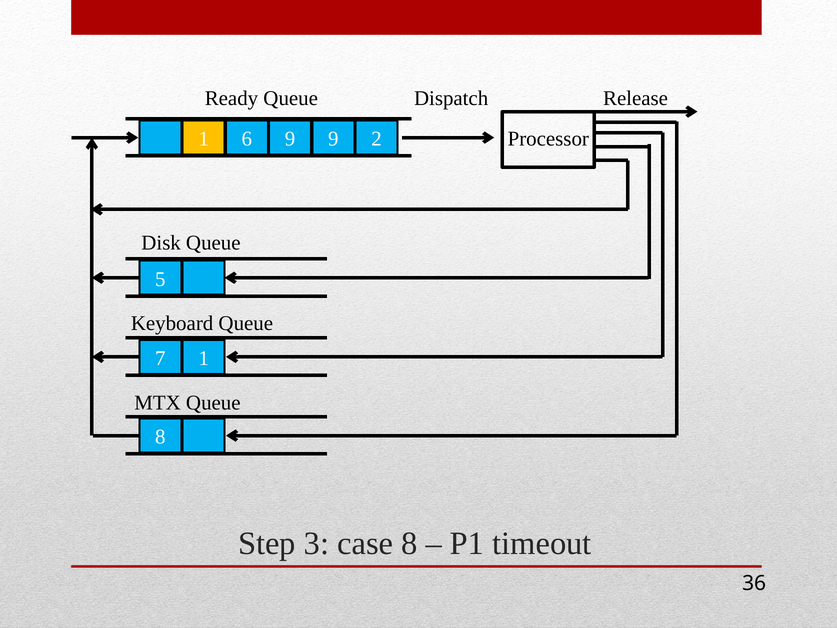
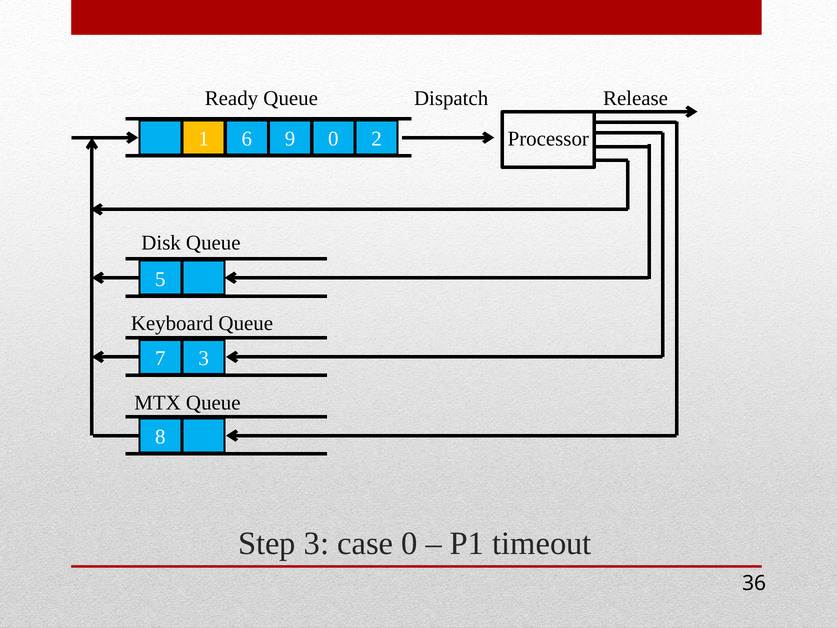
9 9: 9 -> 0
7 1: 1 -> 3
case 8: 8 -> 0
